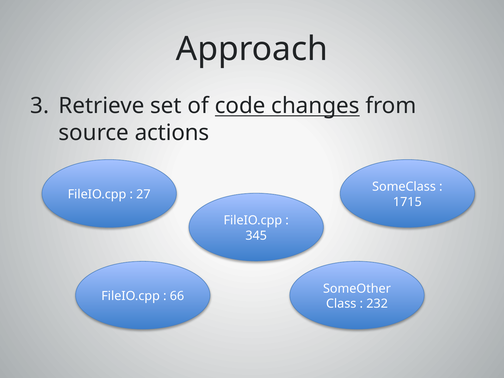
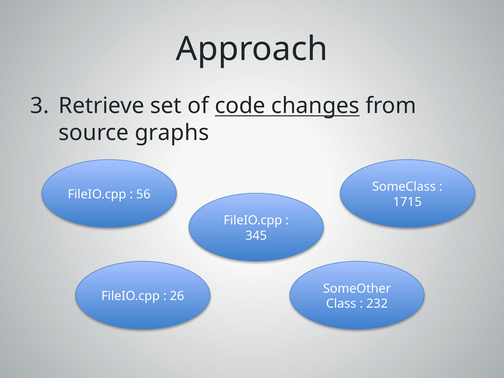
actions: actions -> graphs
27: 27 -> 56
66: 66 -> 26
